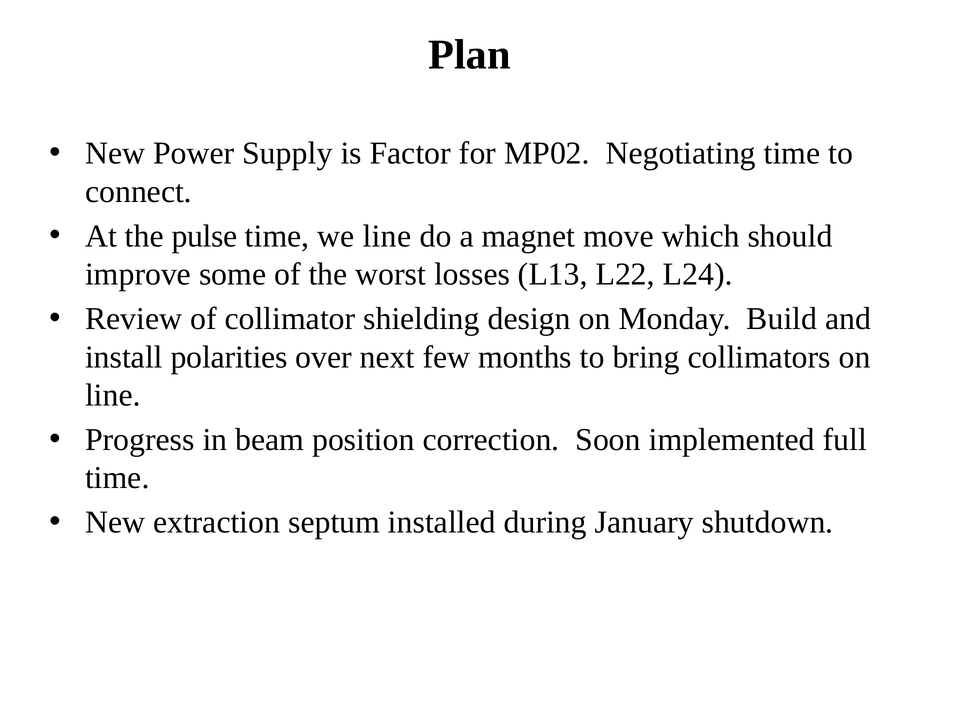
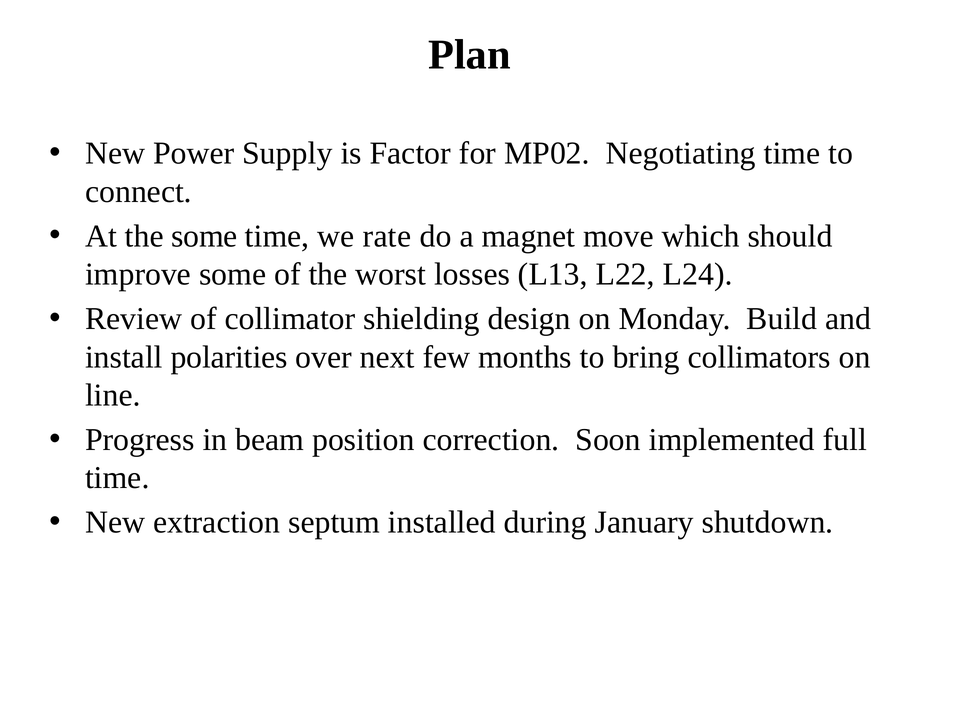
the pulse: pulse -> some
we line: line -> rate
